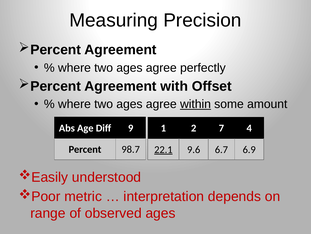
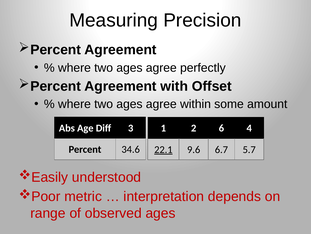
within underline: present -> none
9: 9 -> 3
7: 7 -> 6
98.7: 98.7 -> 34.6
6.9: 6.9 -> 5.7
